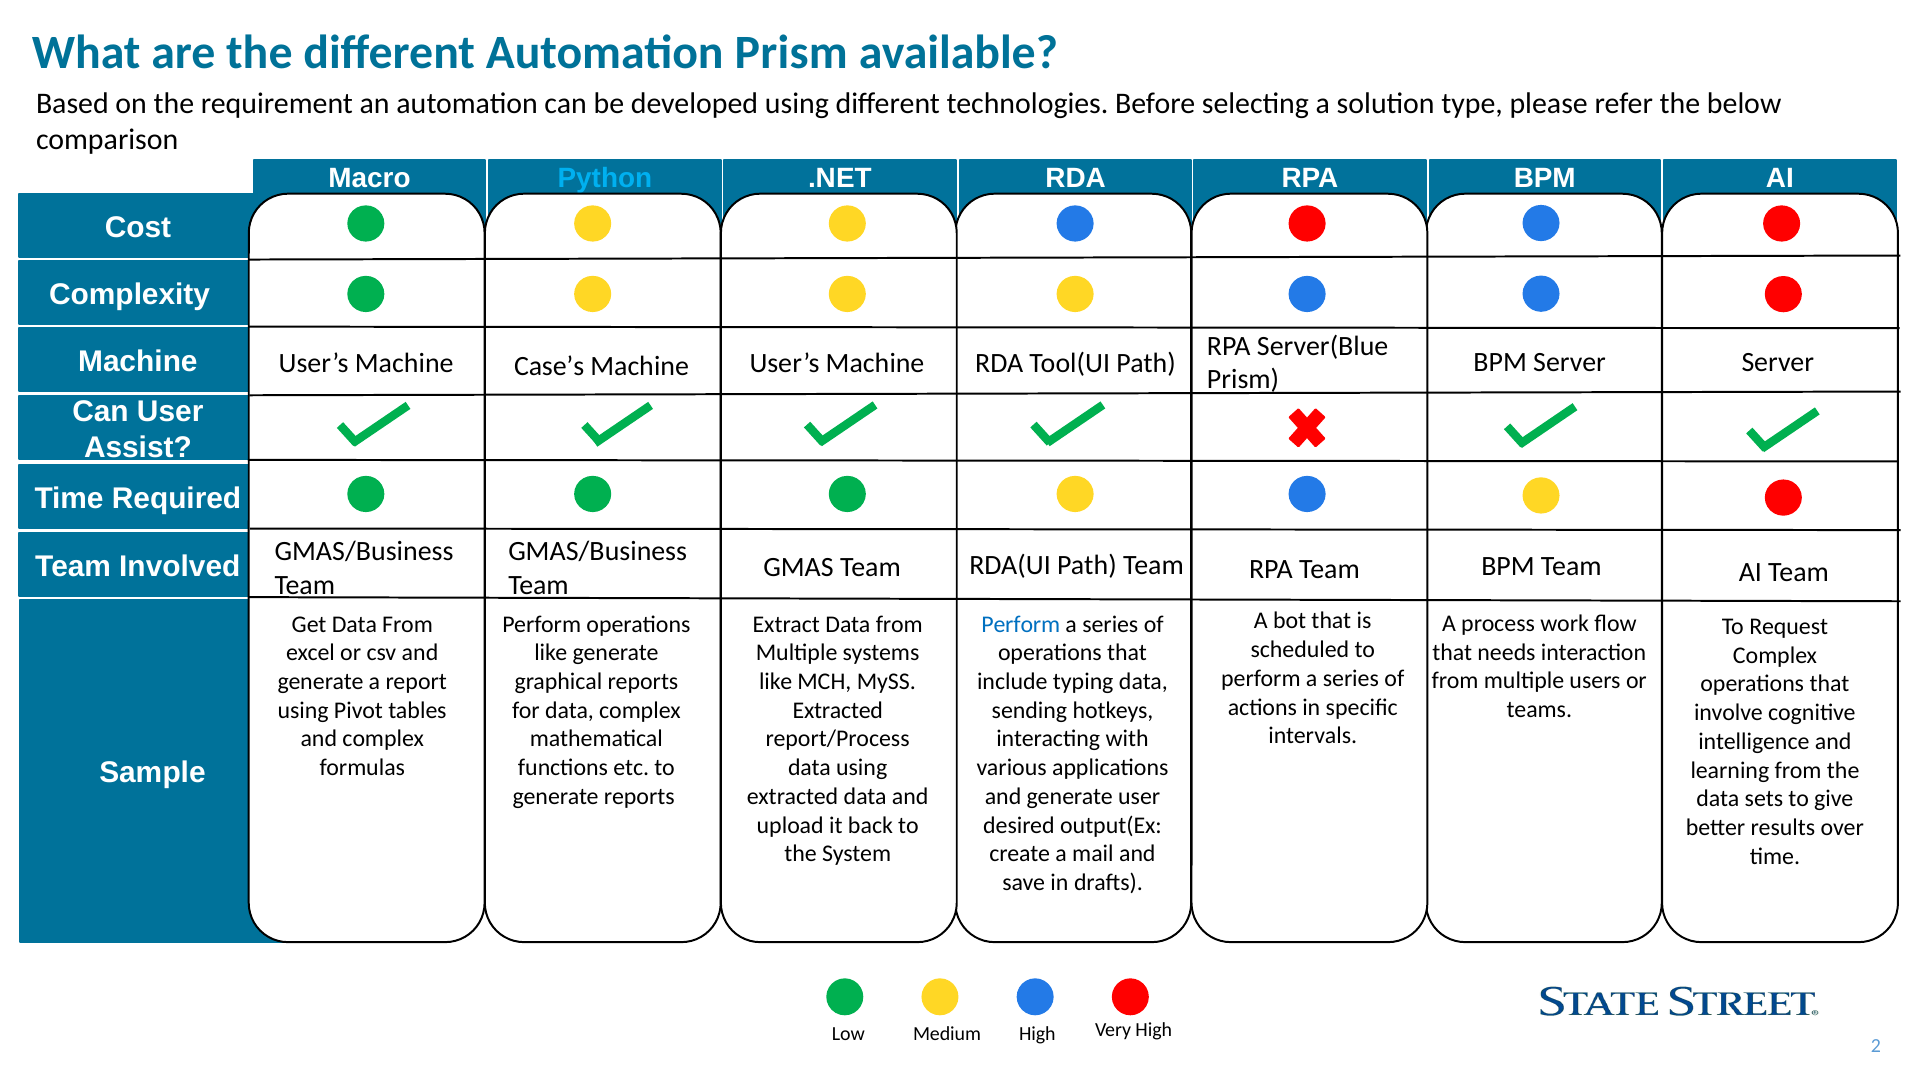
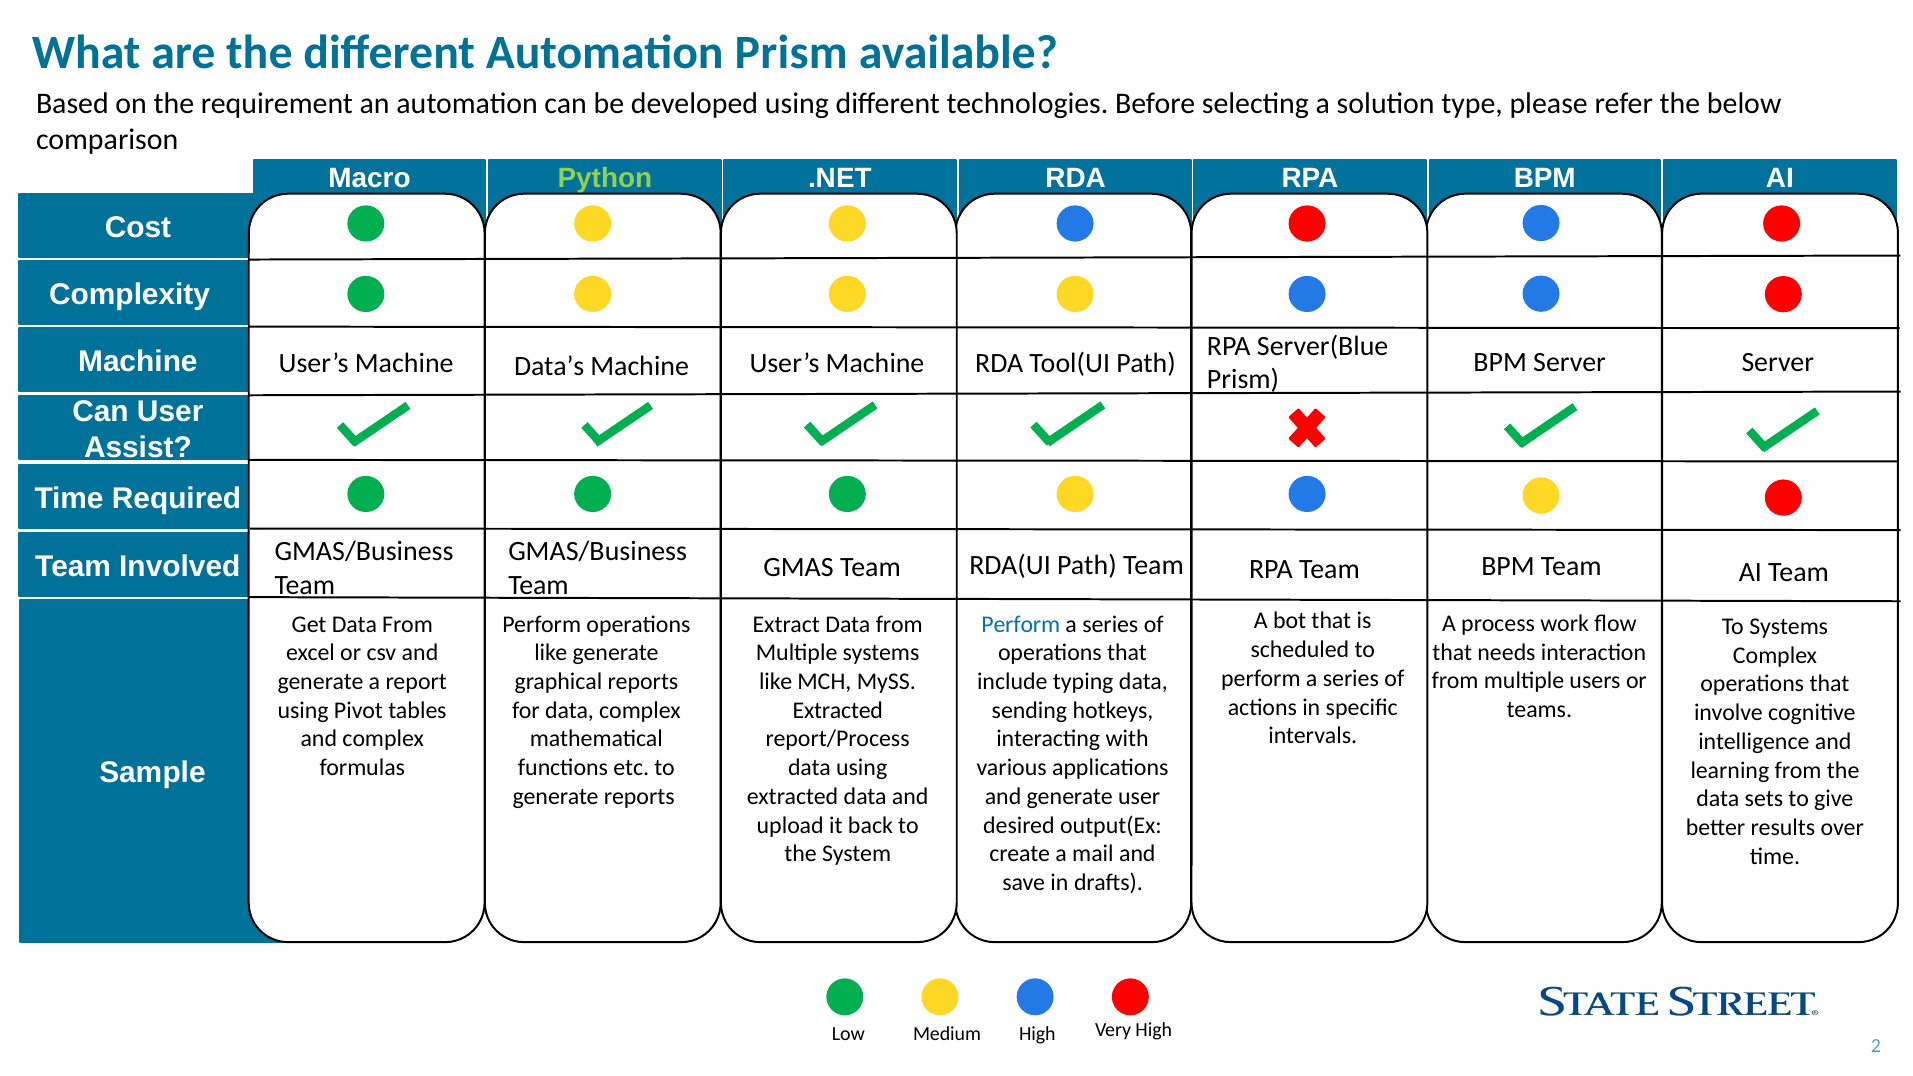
Python colour: light blue -> light green
Case’s: Case’s -> Data’s
To Request: Request -> Systems
